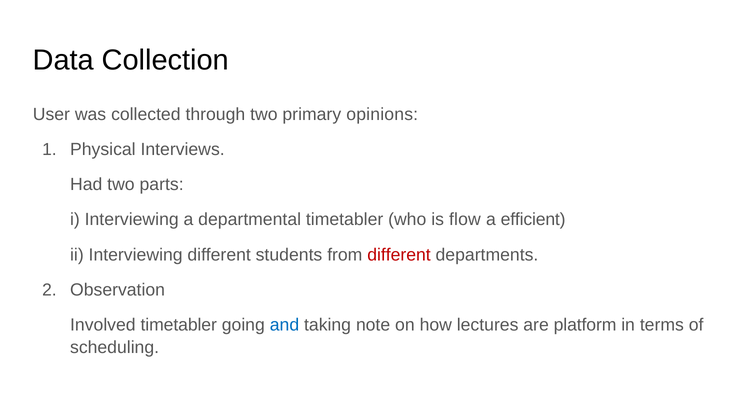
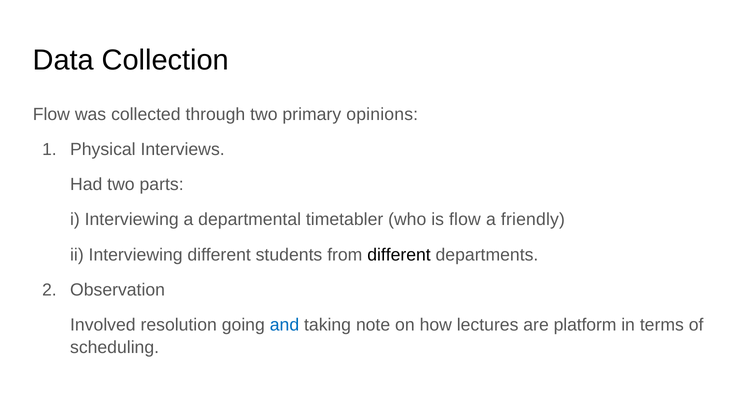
User at (51, 114): User -> Flow
efficient: efficient -> friendly
different at (399, 255) colour: red -> black
Involved timetabler: timetabler -> resolution
